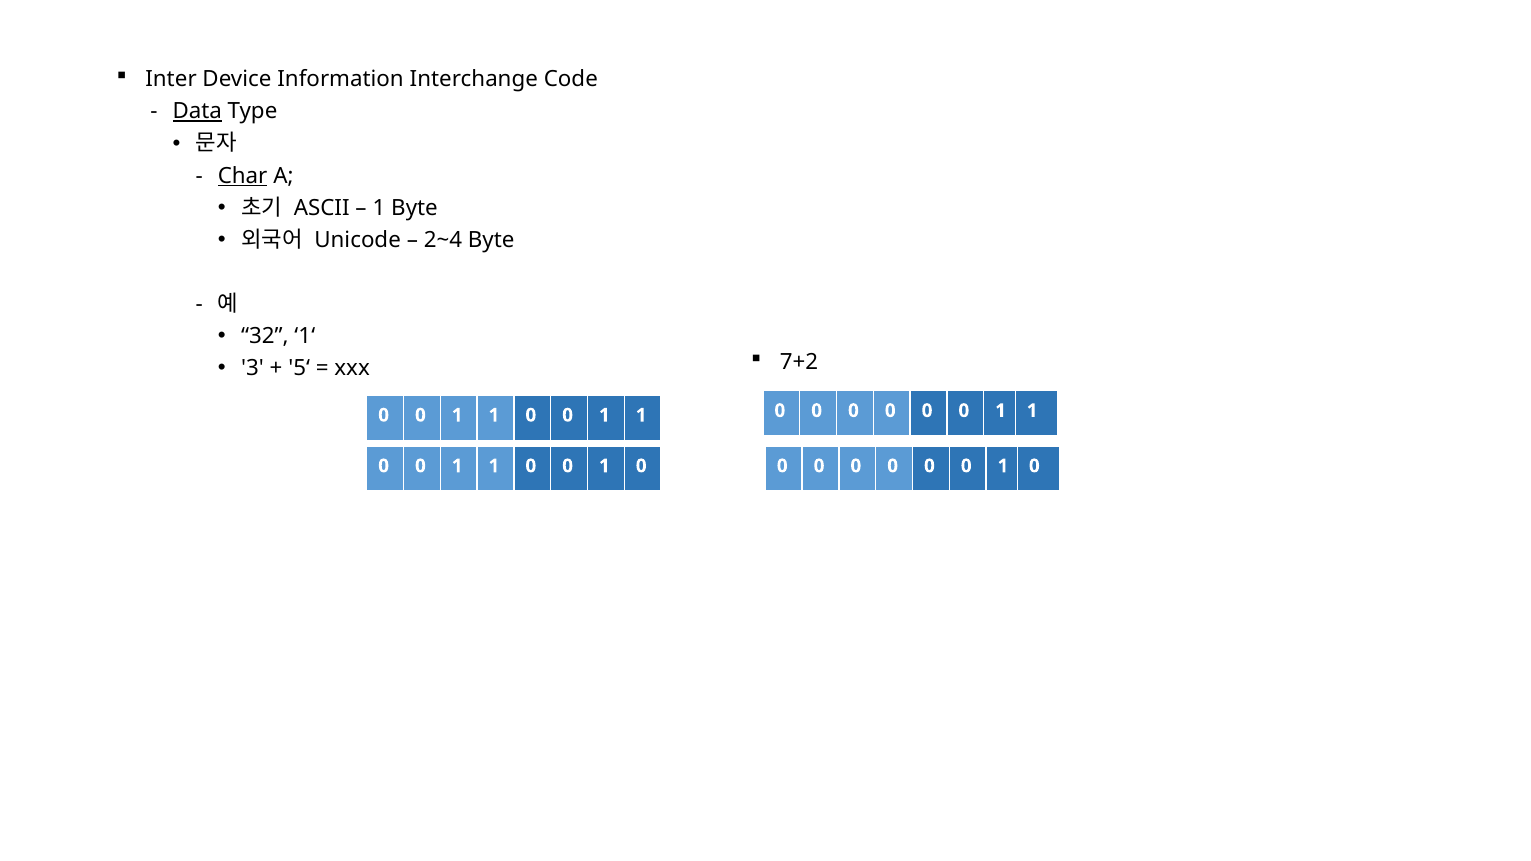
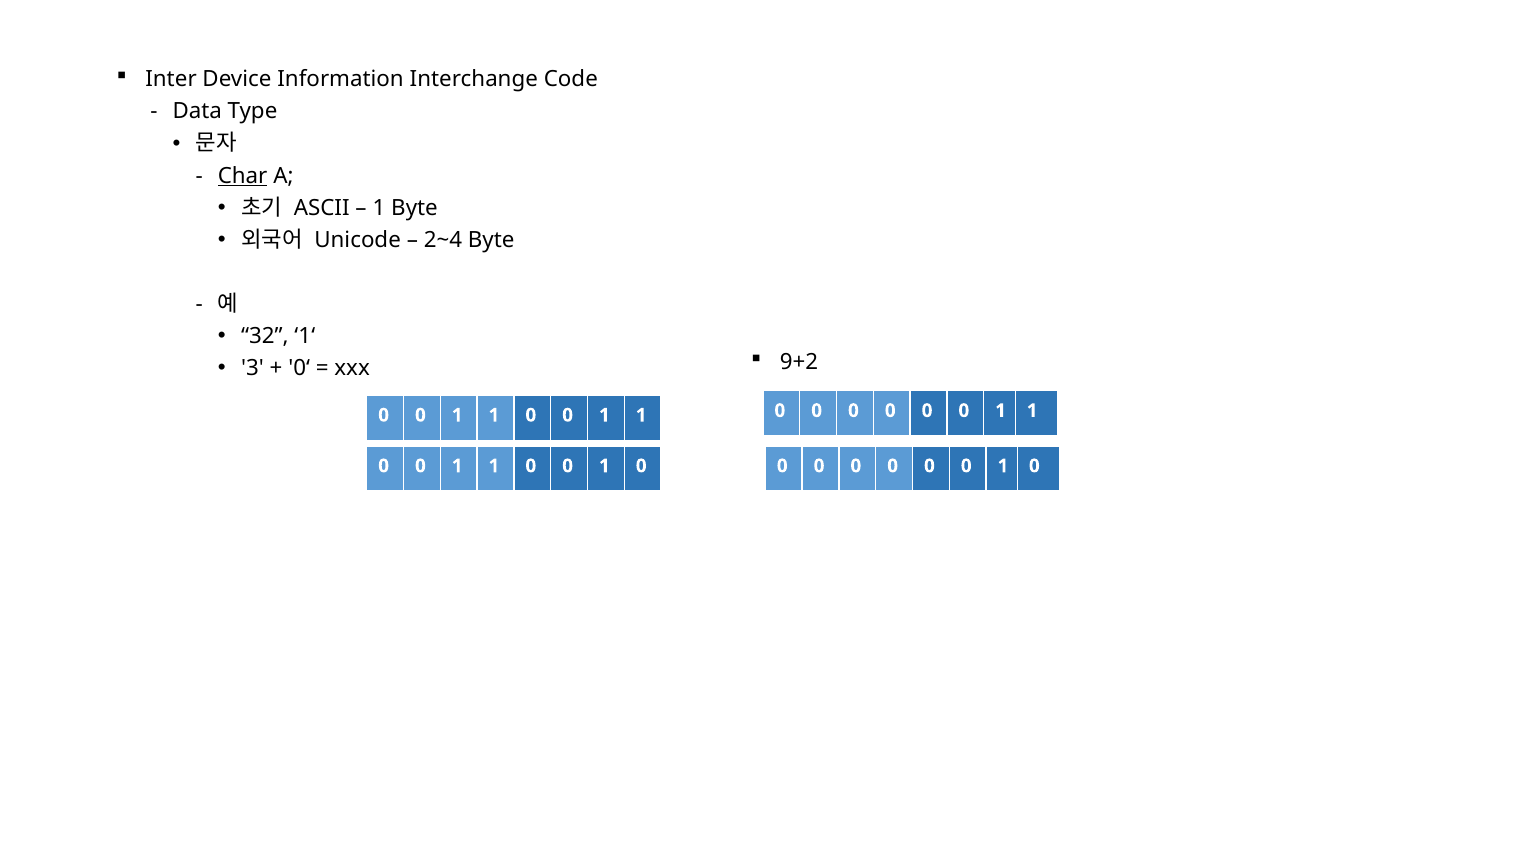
Data underline: present -> none
5‘: 5‘ -> 0‘
7+2: 7+2 -> 9+2
